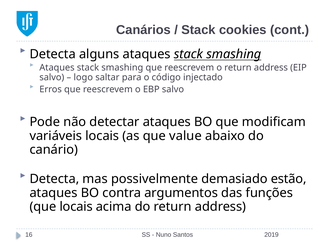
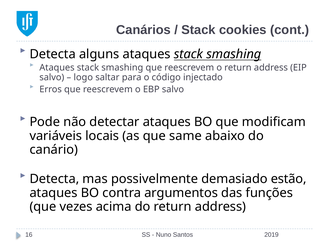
value: value -> same
que locais: locais -> vezes
